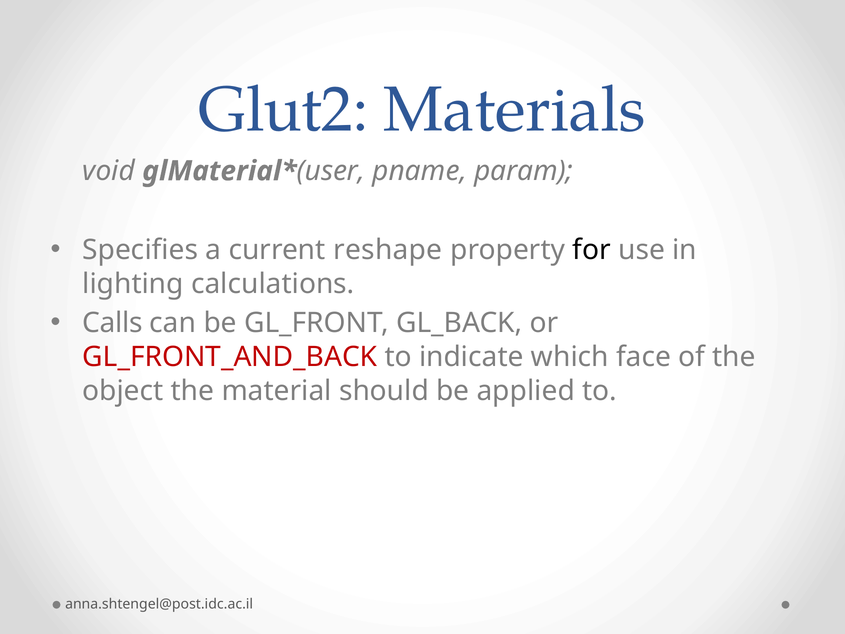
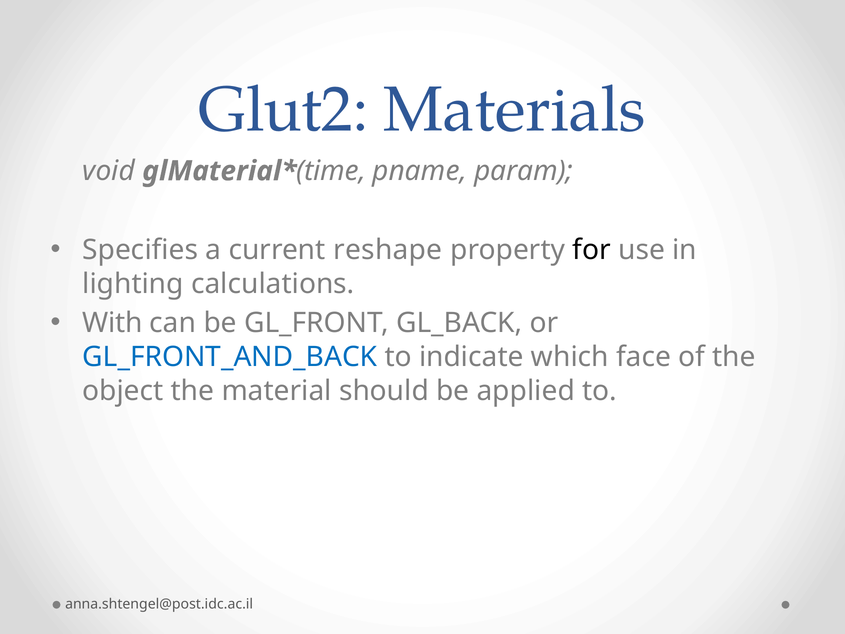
user: user -> time
Calls: Calls -> With
GL_FRONT_AND_BACK colour: red -> blue
